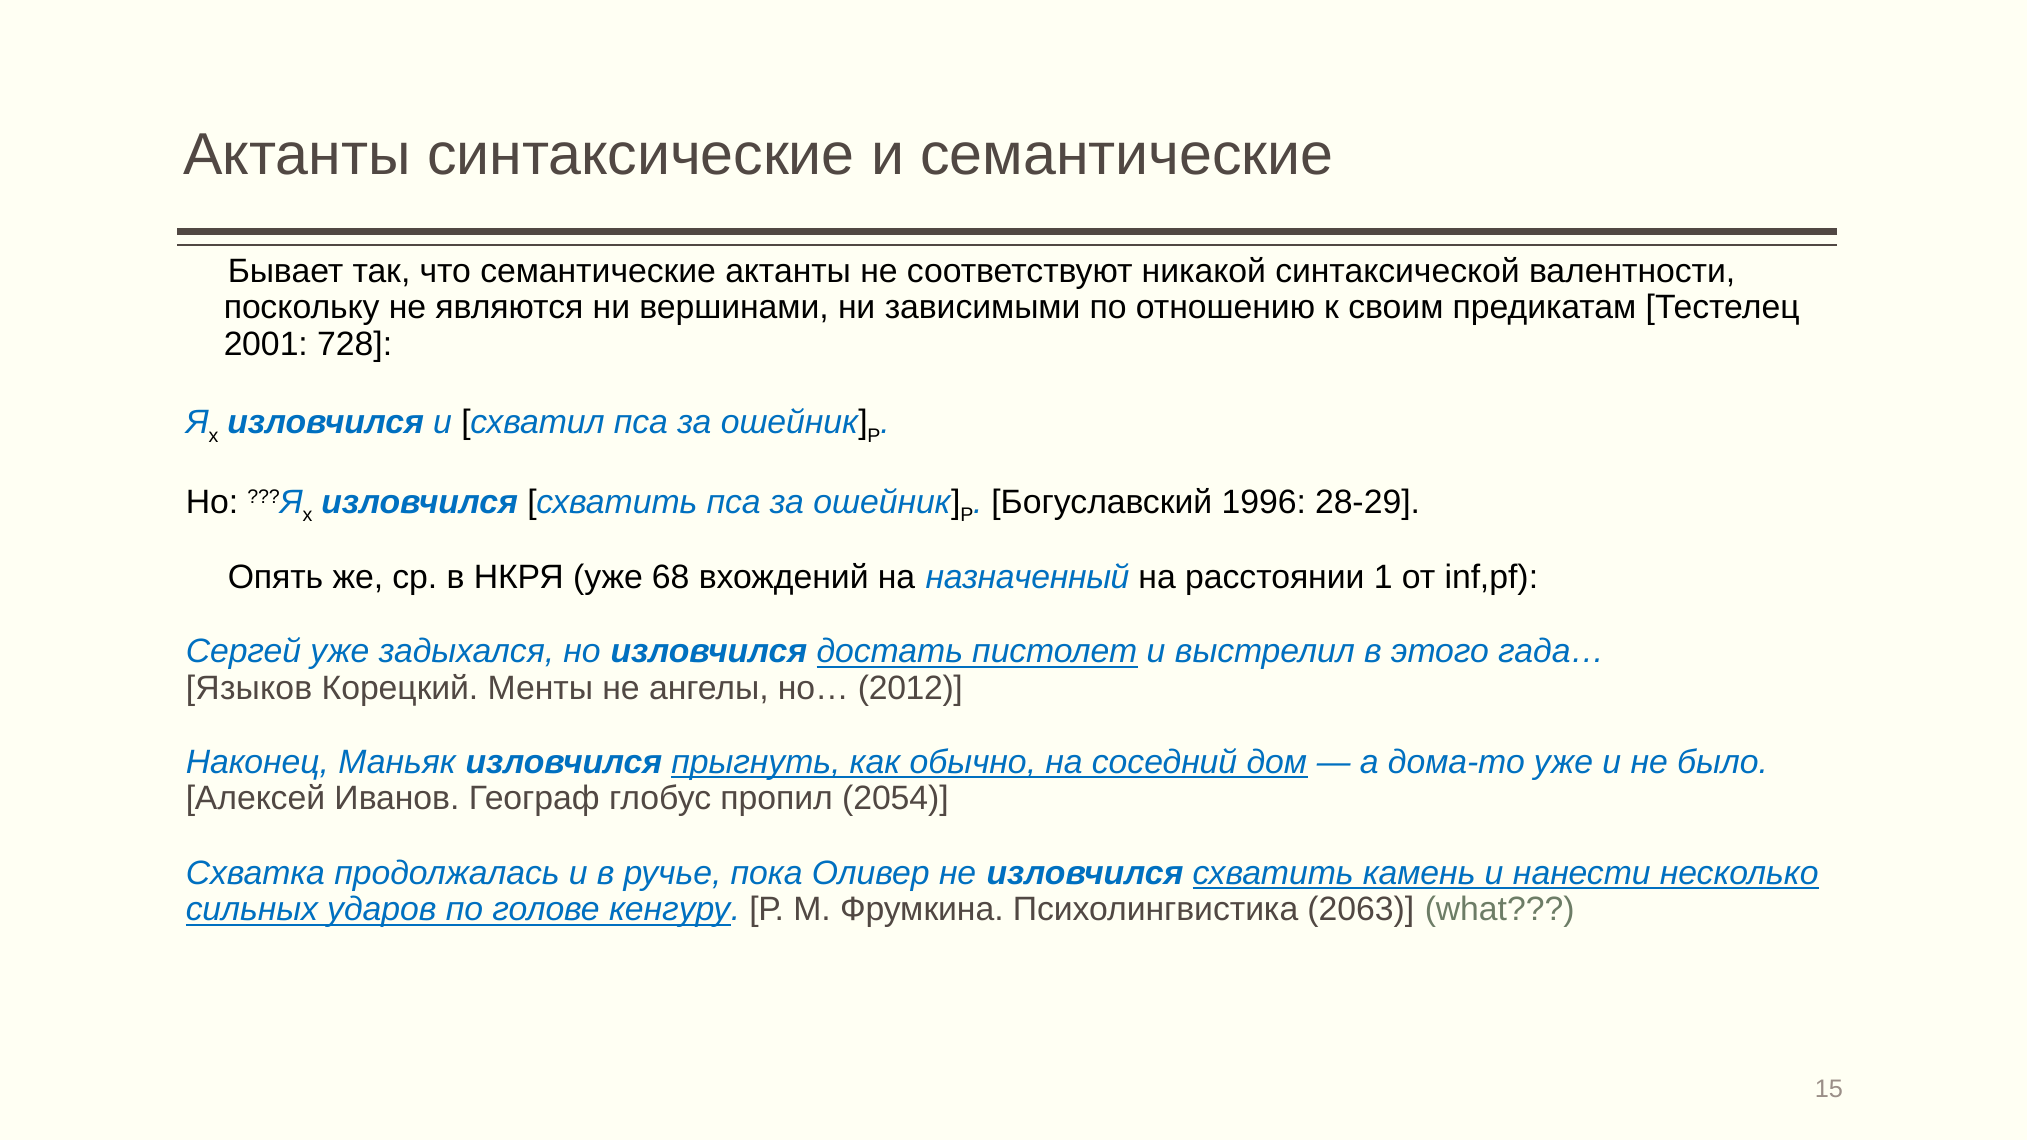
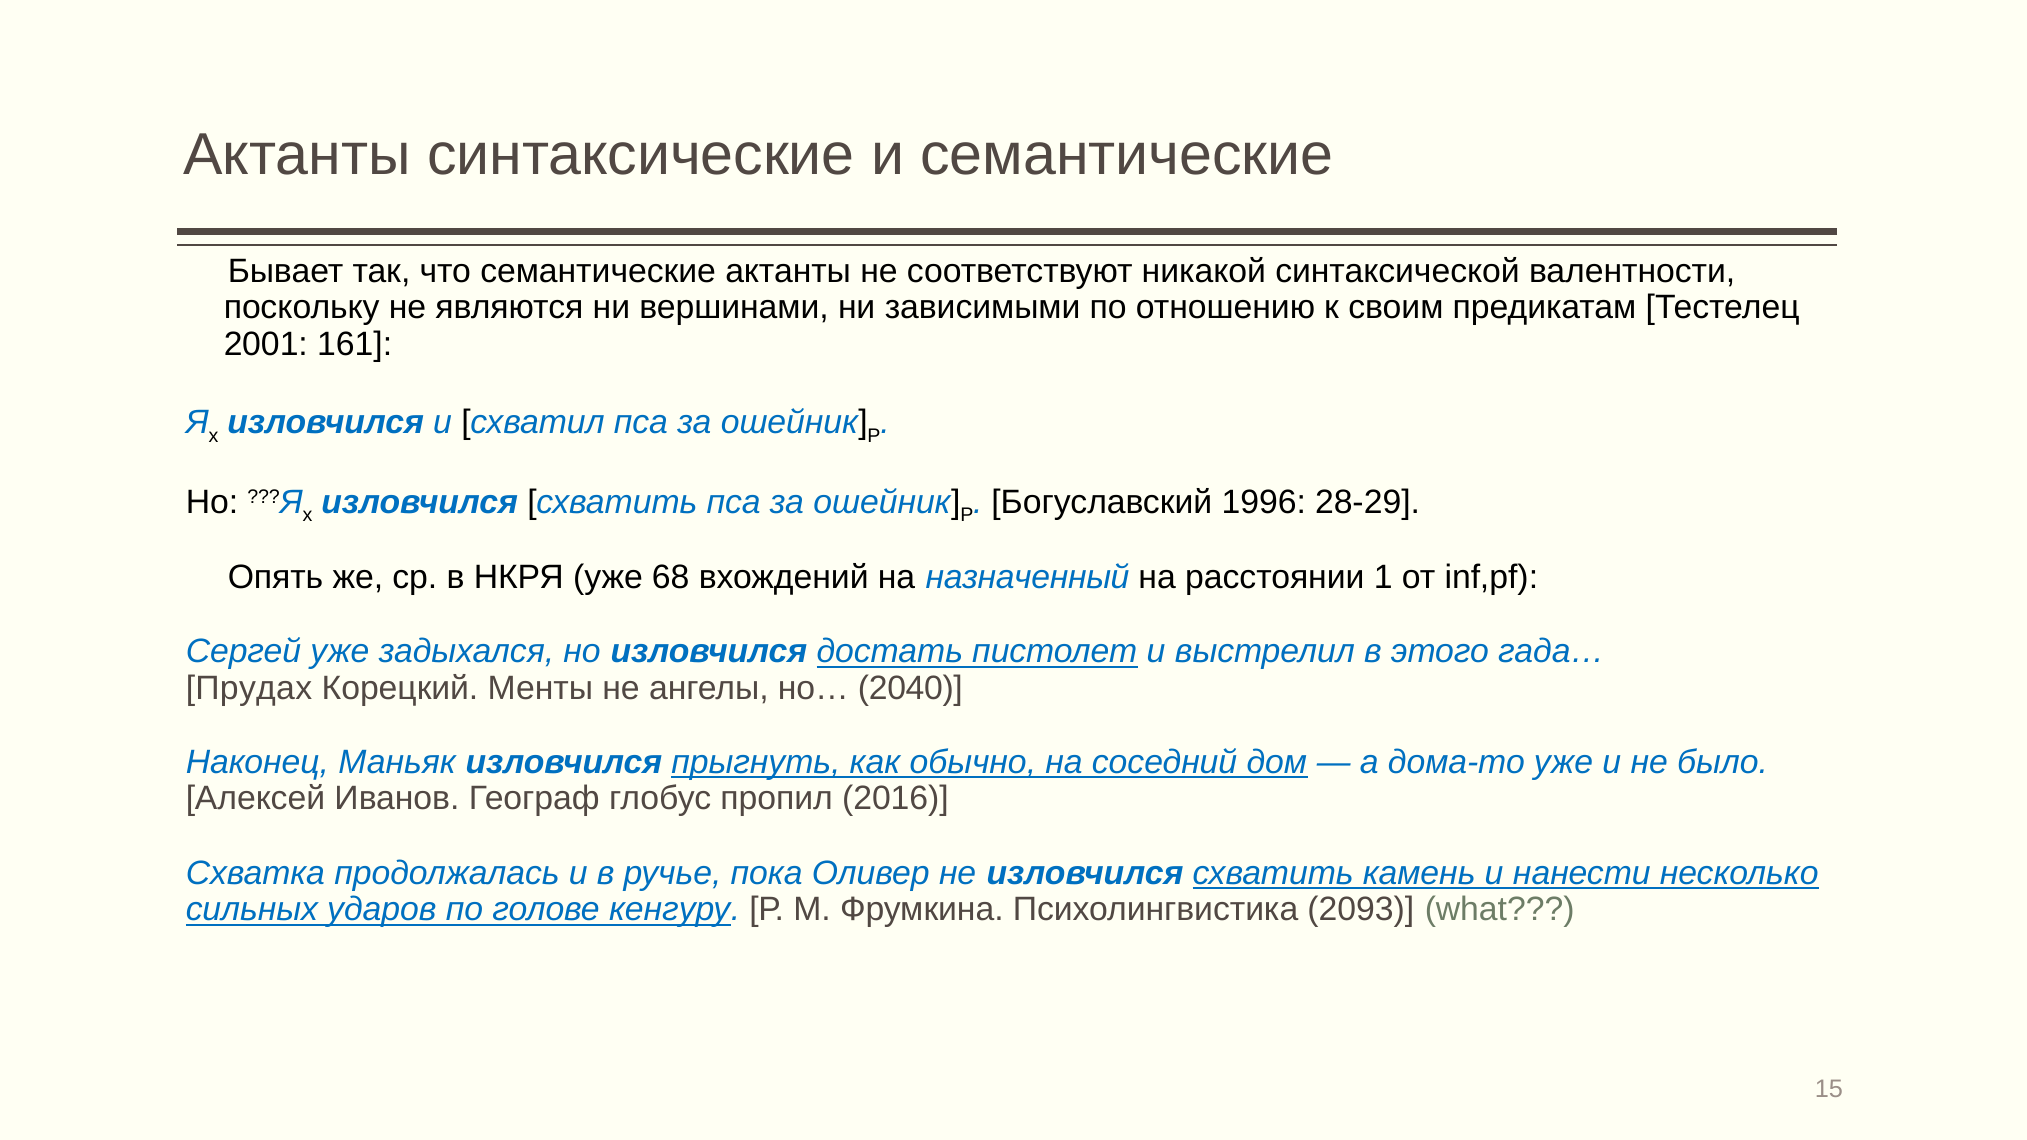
728: 728 -> 161
Языков: Языков -> Прудах
2012: 2012 -> 2040
2054: 2054 -> 2016
2063: 2063 -> 2093
